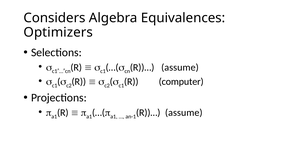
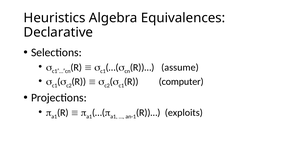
Considers: Considers -> Heuristics
Optimizers: Optimizers -> Declarative
assume at (184, 113): assume -> exploits
